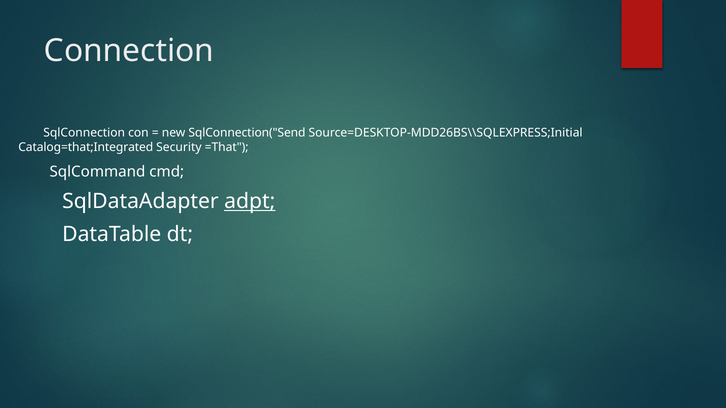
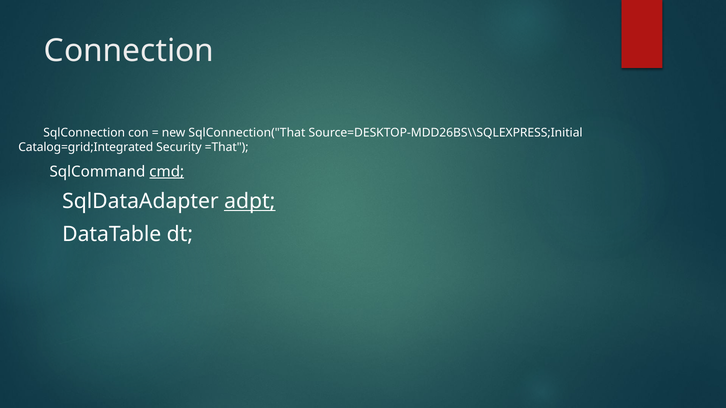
SqlConnection("Send: SqlConnection("Send -> SqlConnection("That
Catalog=that;Integrated: Catalog=that;Integrated -> Catalog=grid;Integrated
cmd underline: none -> present
